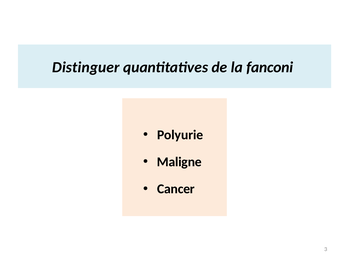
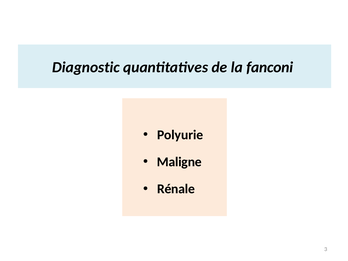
Distinguer: Distinguer -> Diagnostic
Cancer: Cancer -> Rénale
